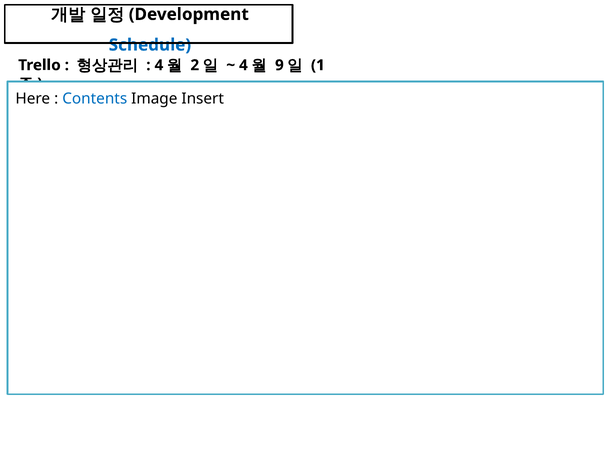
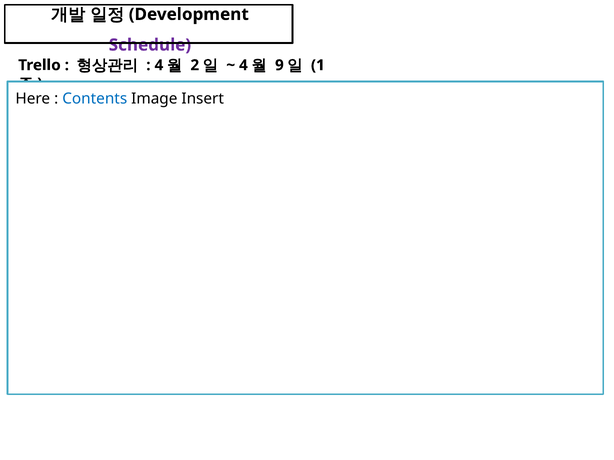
Schedule colour: blue -> purple
